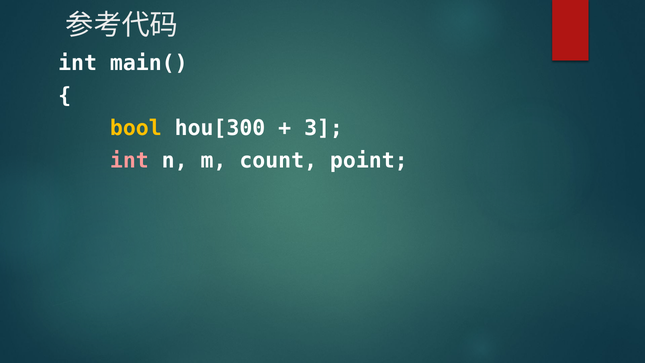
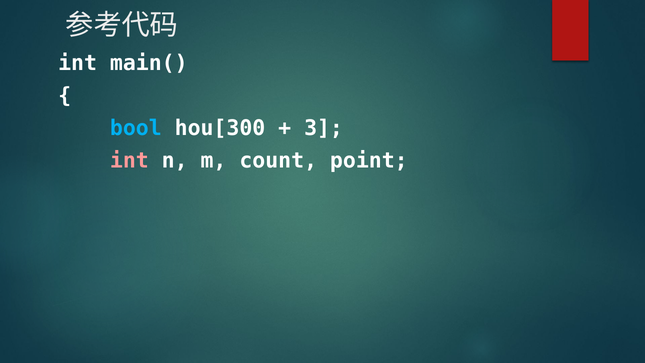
bool colour: yellow -> light blue
